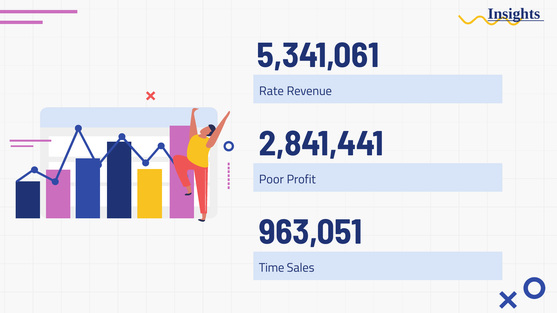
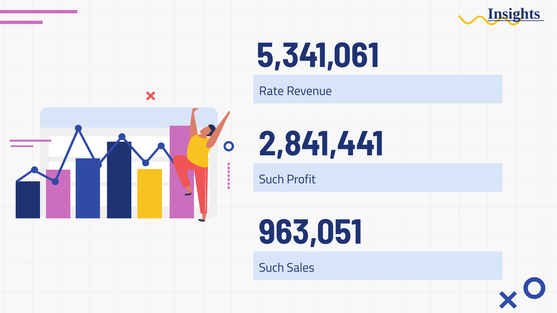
Poor at (271, 180): Poor -> Such
Time at (272, 268): Time -> Such
